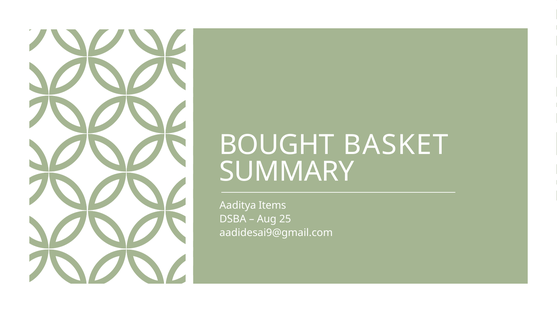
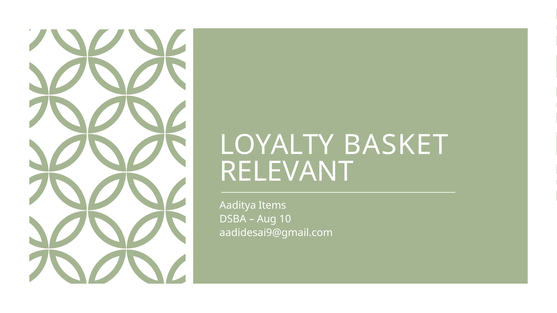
BOUGHT: BOUGHT -> LOYALTY
SUMMARY: SUMMARY -> RELEVANT
25: 25 -> 10
